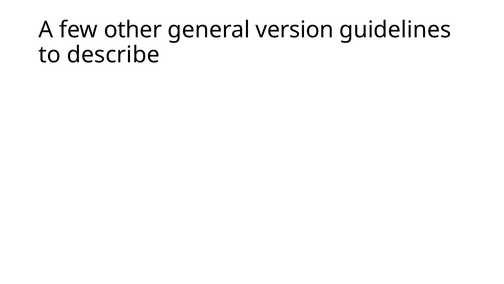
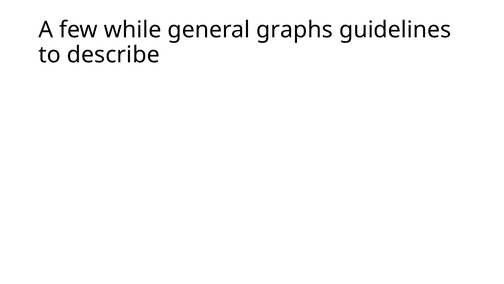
other: other -> while
version: version -> graphs
